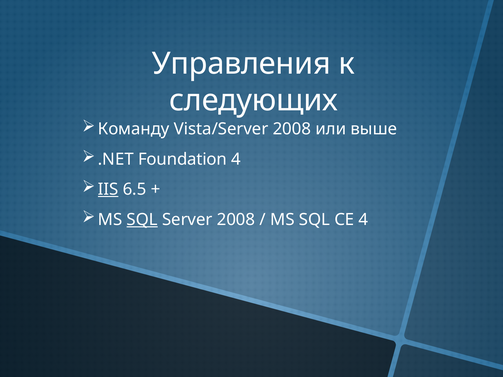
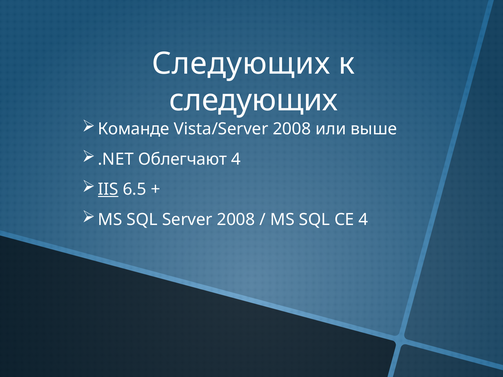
Управления at (241, 64): Управления -> Следующих
Команду: Команду -> Команде
Foundation: Foundation -> Облегчают
SQL at (142, 220) underline: present -> none
